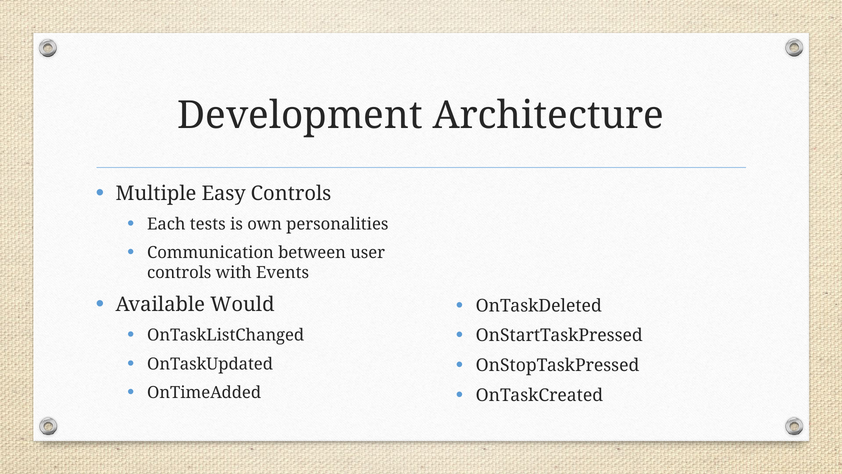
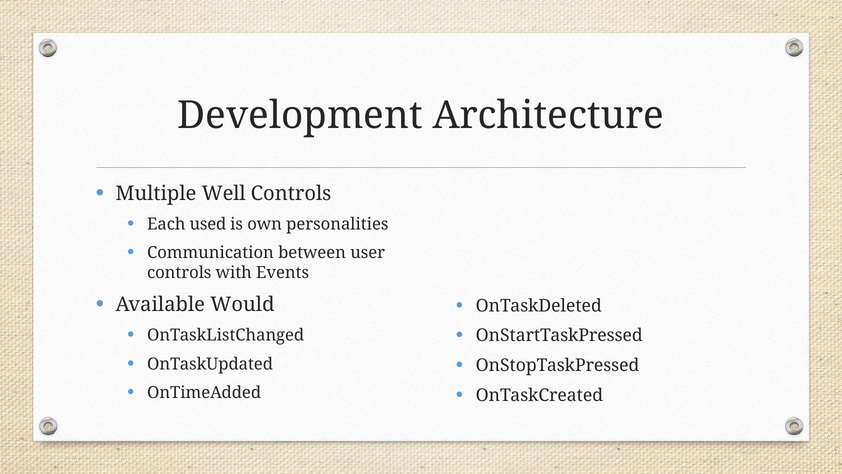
Easy: Easy -> Well
tests: tests -> used
